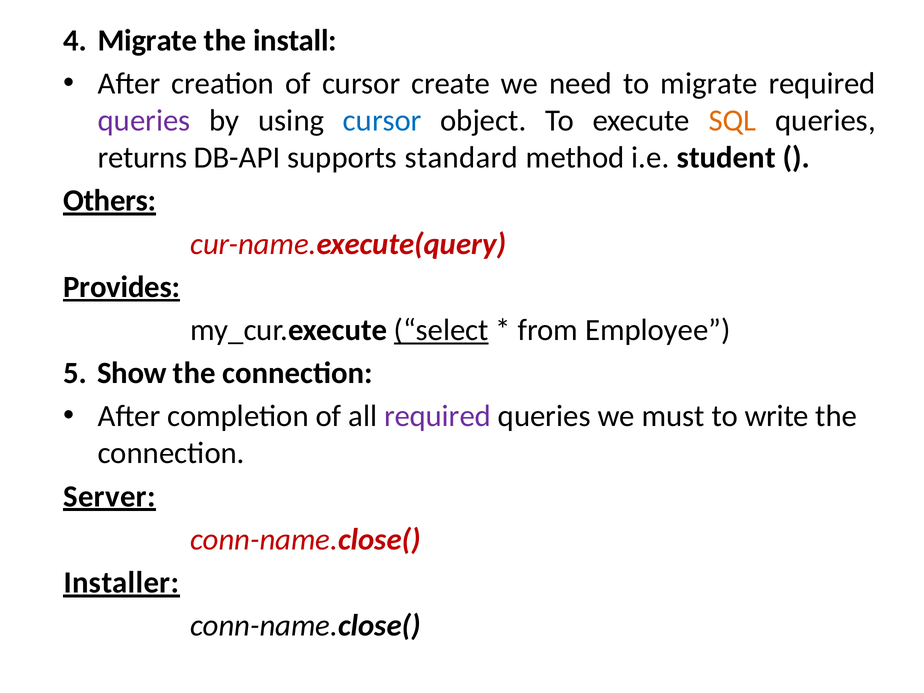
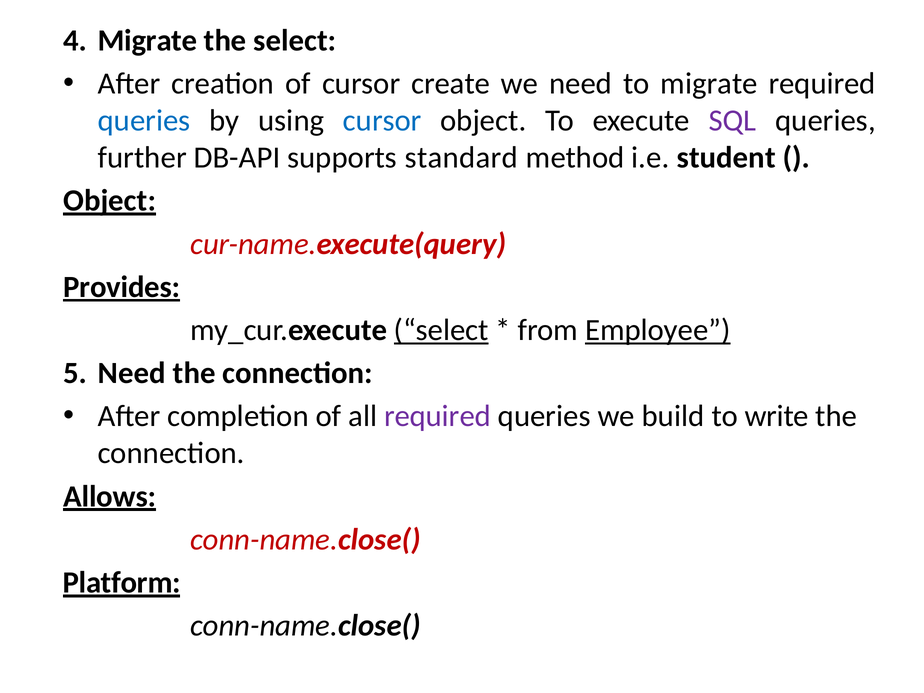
the install: install -> select
queries at (144, 121) colour: purple -> blue
SQL colour: orange -> purple
returns: returns -> further
Others at (110, 201): Others -> Object
Employee underline: none -> present
5 Show: Show -> Need
must: must -> build
Server: Server -> Allows
Installer: Installer -> Platform
